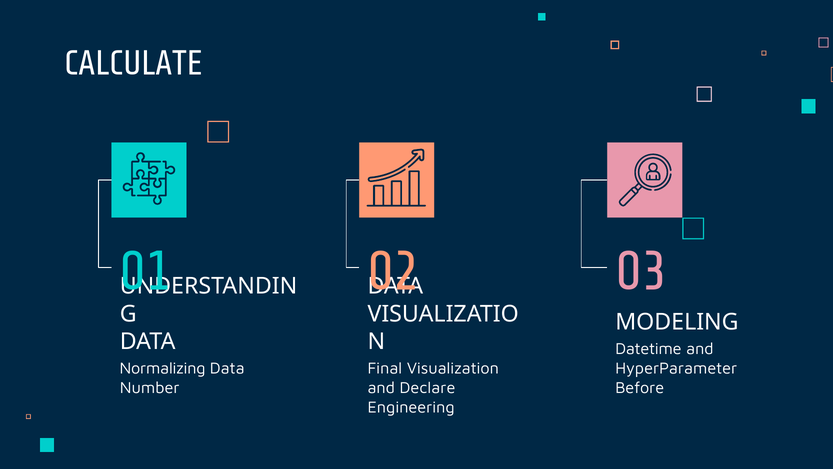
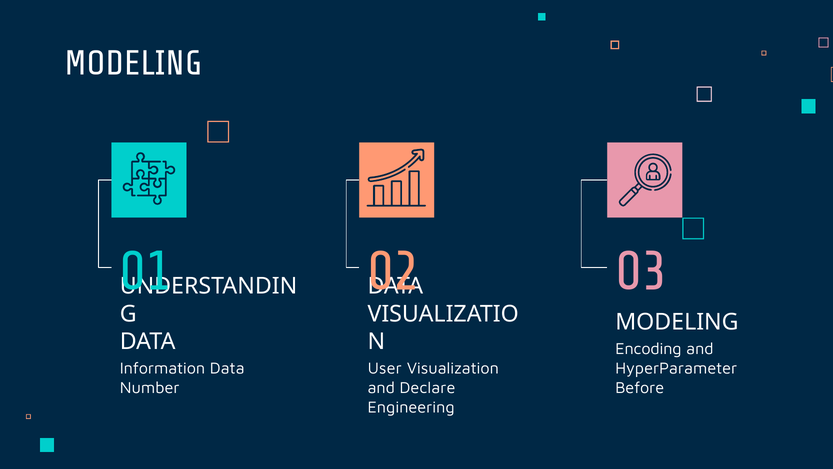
CALCULATE at (134, 63): CALCULATE -> MODELING
Datetime: Datetime -> Encoding
Normalizing: Normalizing -> Information
Final: Final -> User
